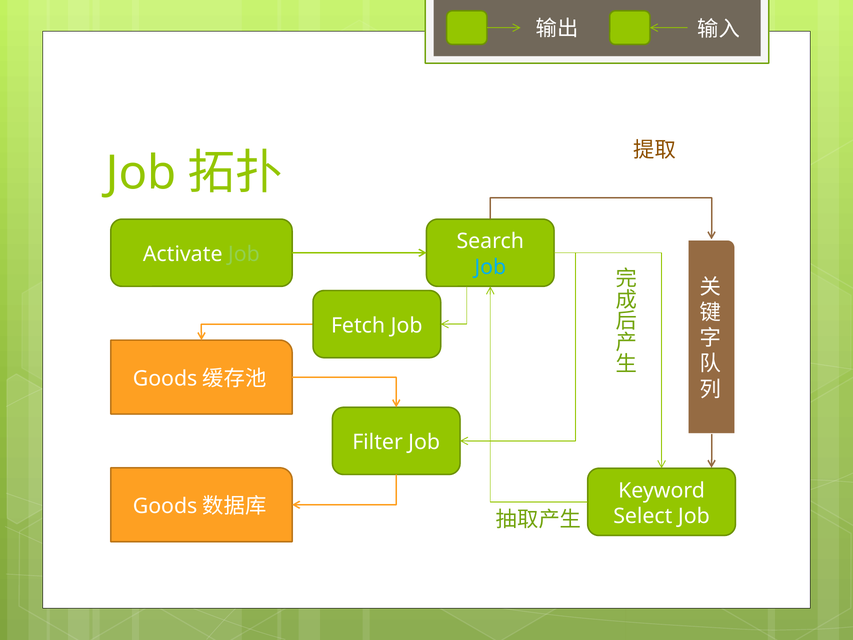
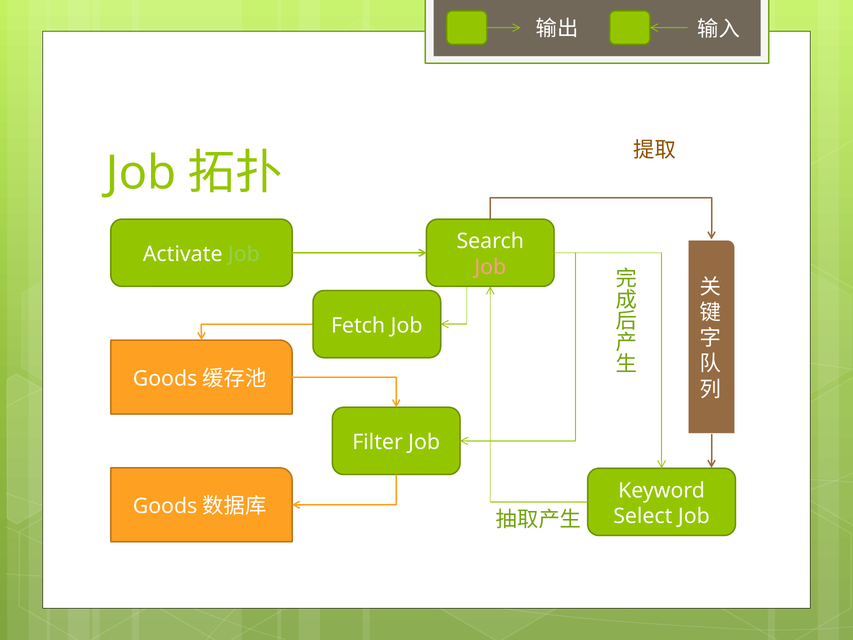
Job at (490, 267) colour: light blue -> pink
